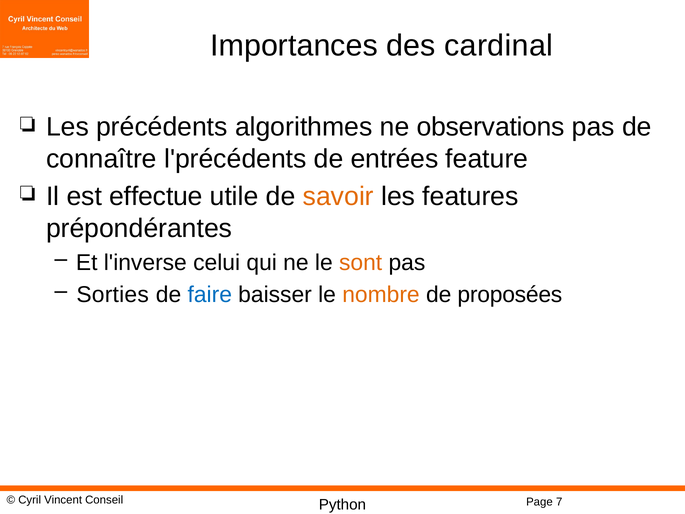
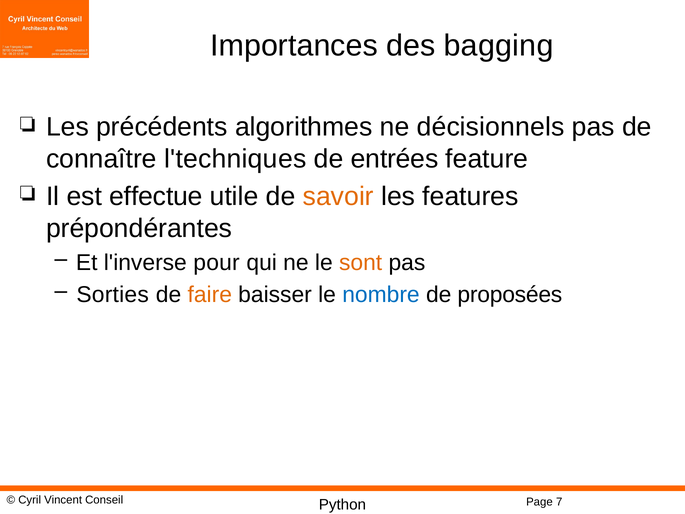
cardinal: cardinal -> bagging
observations: observations -> décisionnels
l'précédents: l'précédents -> l'techniques
celui: celui -> pour
faire colour: blue -> orange
nombre colour: orange -> blue
